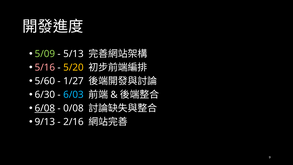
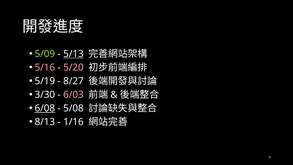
5/13 underline: none -> present
5/20 colour: yellow -> pink
5/60: 5/60 -> 5/19
1/27: 1/27 -> 8/27
6/30: 6/30 -> 3/30
6/03 colour: light blue -> pink
0/08: 0/08 -> 5/08
9/13: 9/13 -> 8/13
2/16: 2/16 -> 1/16
